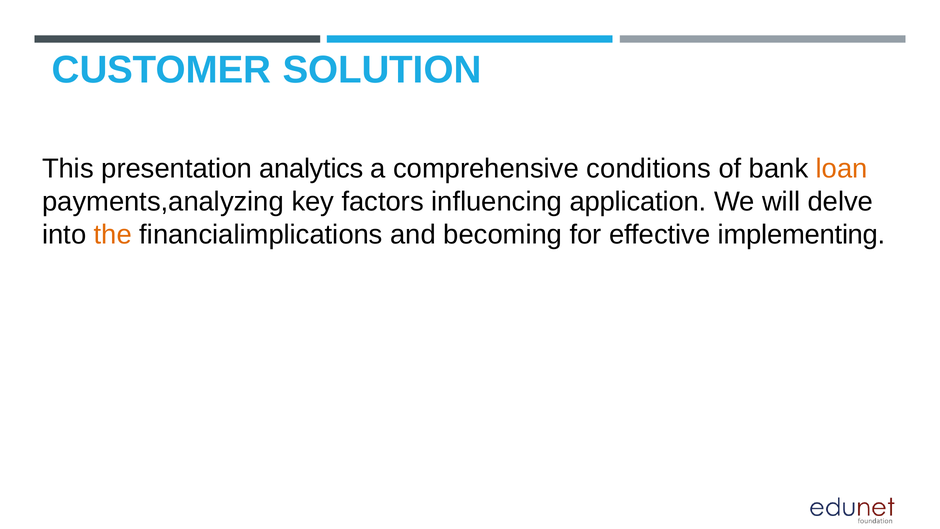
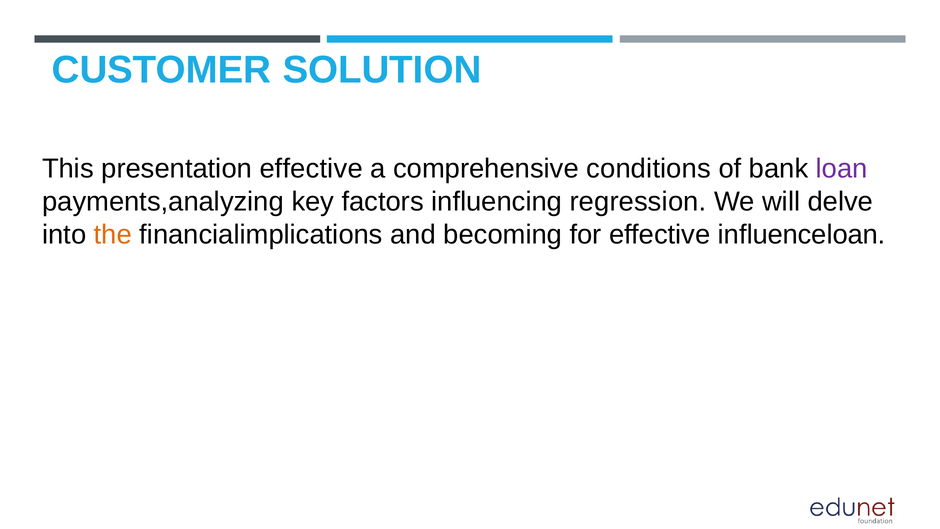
presentation analytics: analytics -> effective
loan colour: orange -> purple
application: application -> regression
implementing: implementing -> inﬂuenceloan
